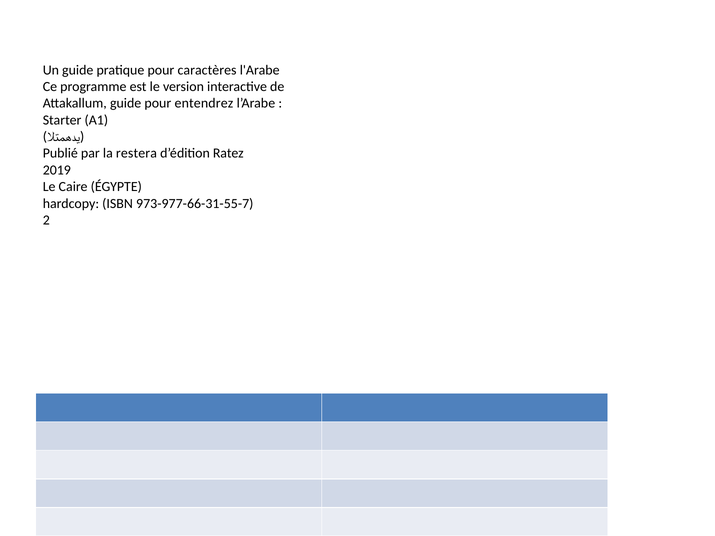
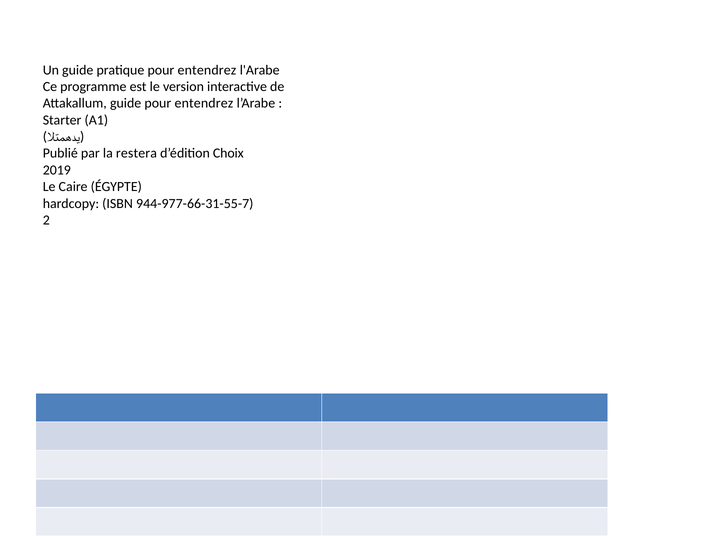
pratique pour caractères: caractères -> entendrez
Ratez: Ratez -> Choix
973-977-66-31-55-7: 973-977-66-31-55-7 -> 944-977-66-31-55-7
